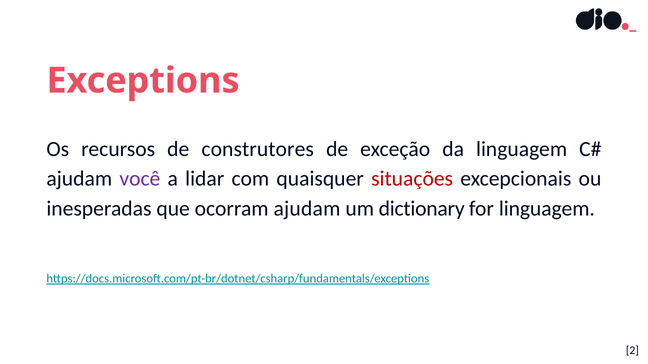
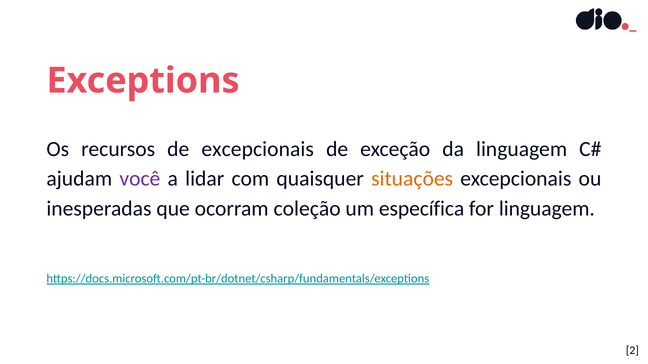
de construtores: construtores -> excepcionais
situações colour: red -> orange
ocorram ajudam: ajudam -> coleção
dictionary: dictionary -> específica
